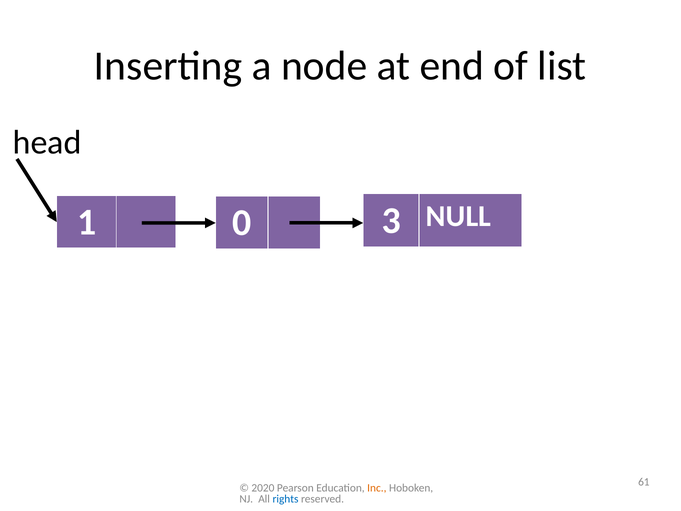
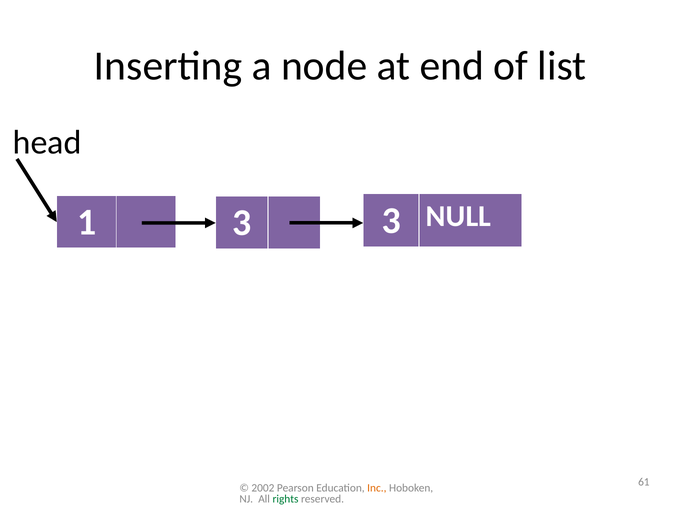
1 0: 0 -> 3
2020: 2020 -> 2002
rights colour: blue -> green
